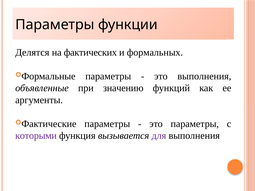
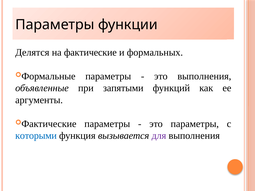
фактических: фактических -> фактические
значению: значению -> запятыми
которыми colour: purple -> blue
